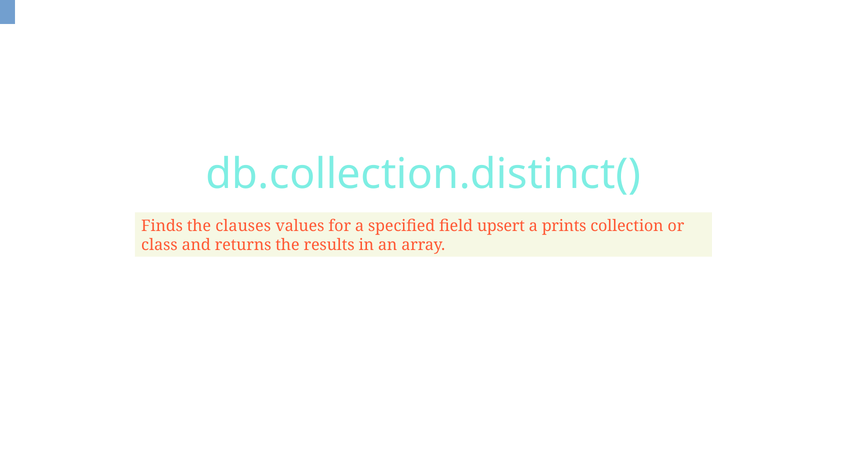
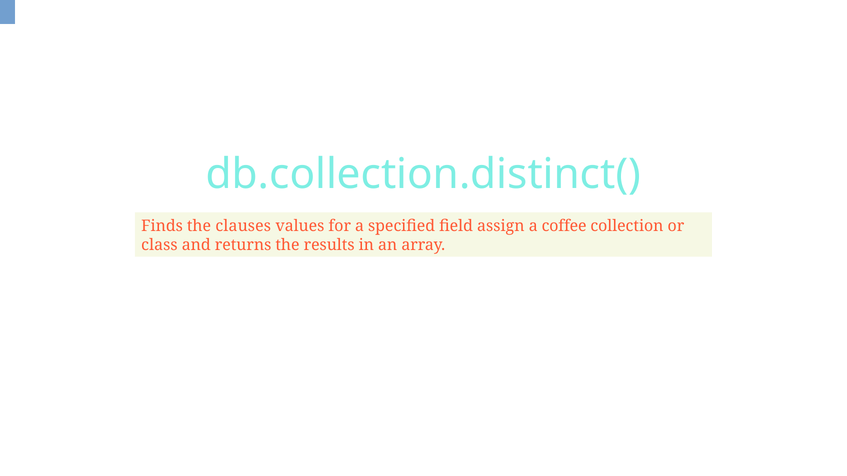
upsert: upsert -> assign
prints: prints -> coffee
